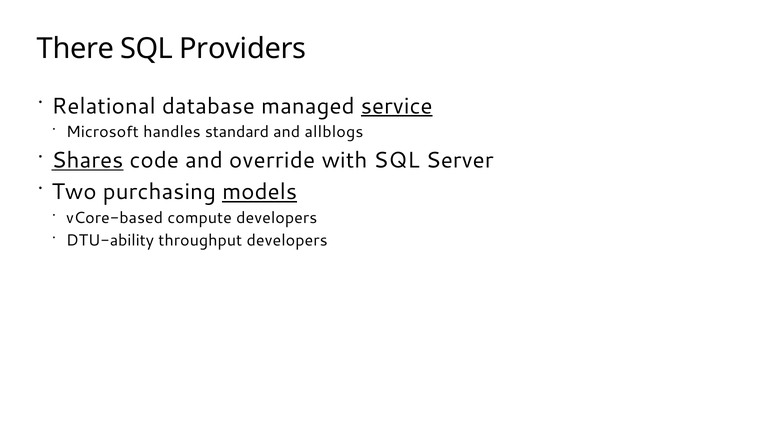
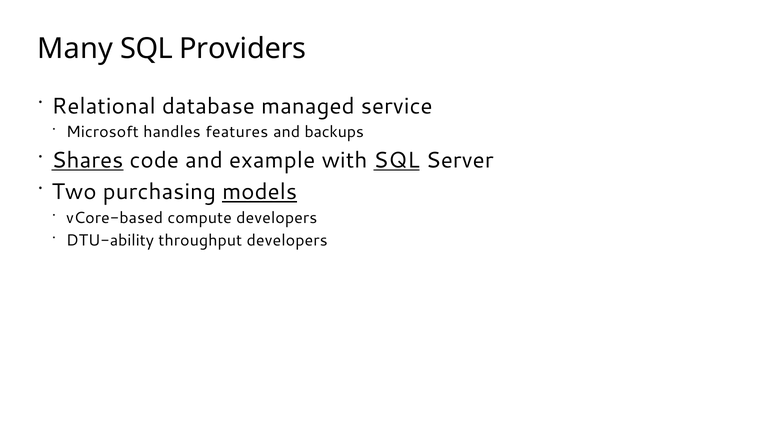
There: There -> Many
service underline: present -> none
standard: standard -> features
allblogs: allblogs -> backups
override: override -> example
SQL at (397, 160) underline: none -> present
